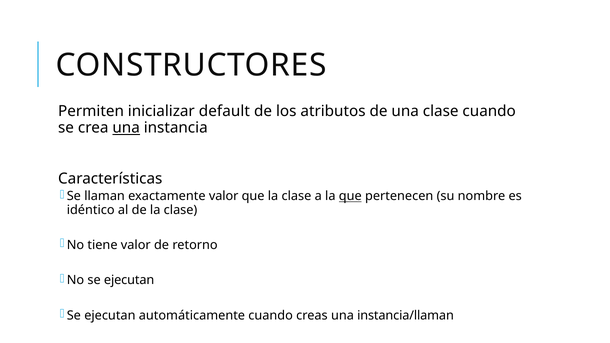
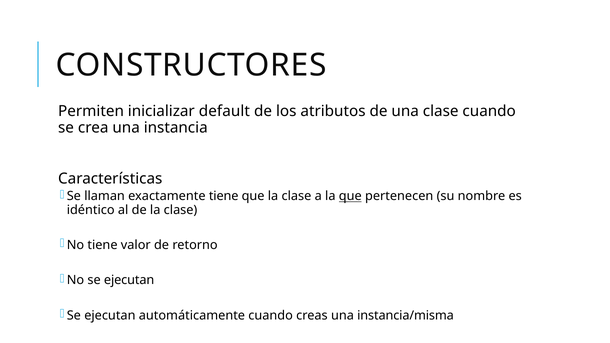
una at (126, 128) underline: present -> none
exactamente valor: valor -> tiene
instancia/llaman: instancia/llaman -> instancia/misma
